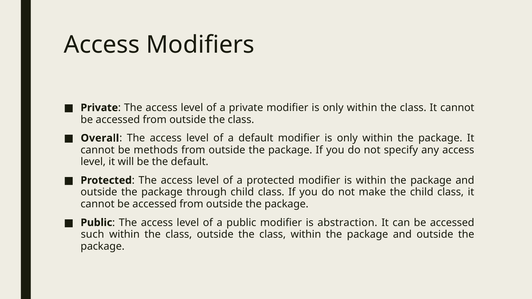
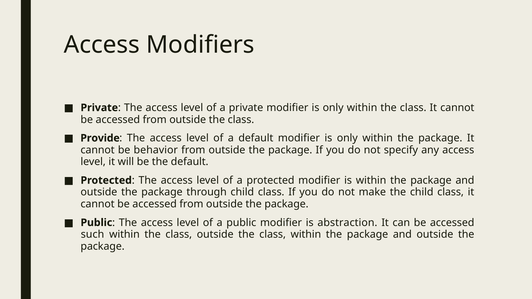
Overall: Overall -> Provide
methods: methods -> behavior
